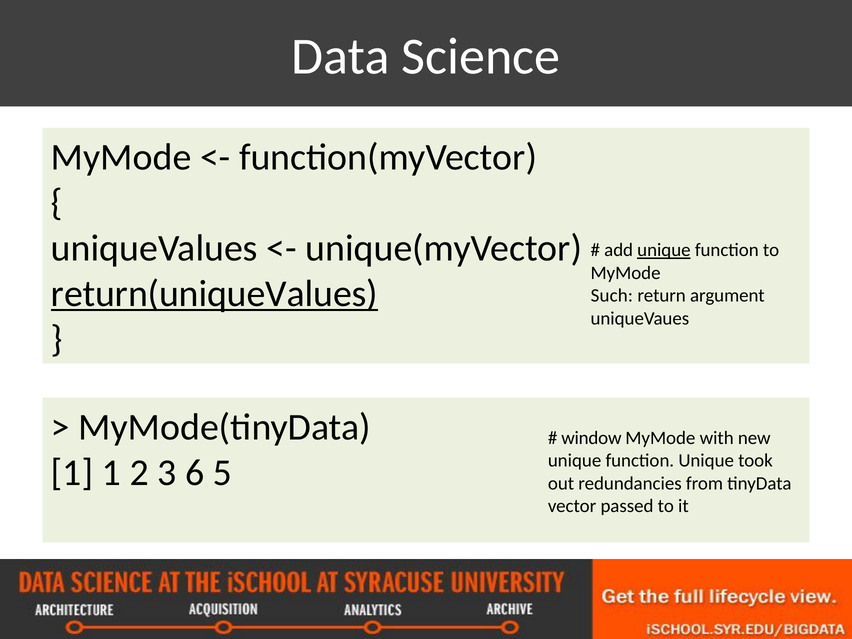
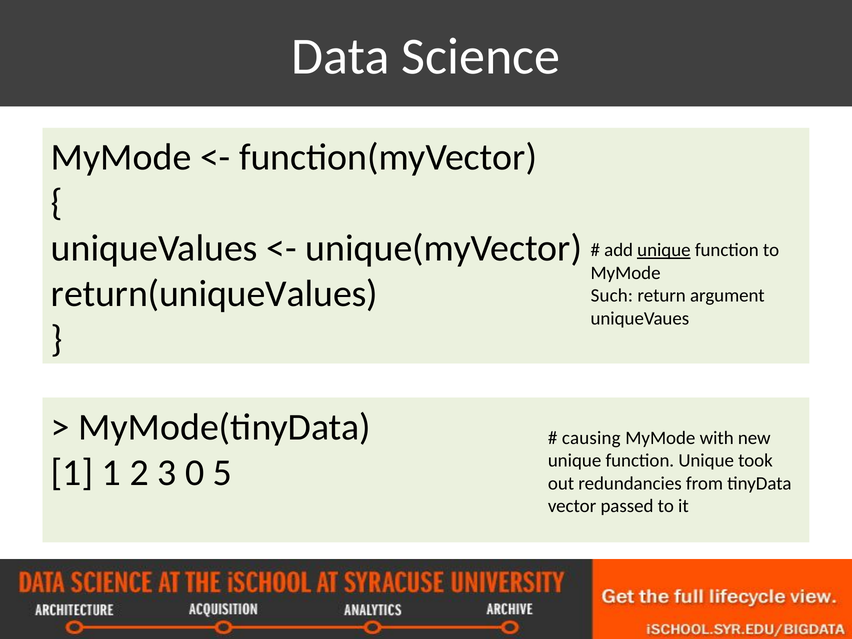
return(uniqueValues underline: present -> none
window: window -> causing
6: 6 -> 0
